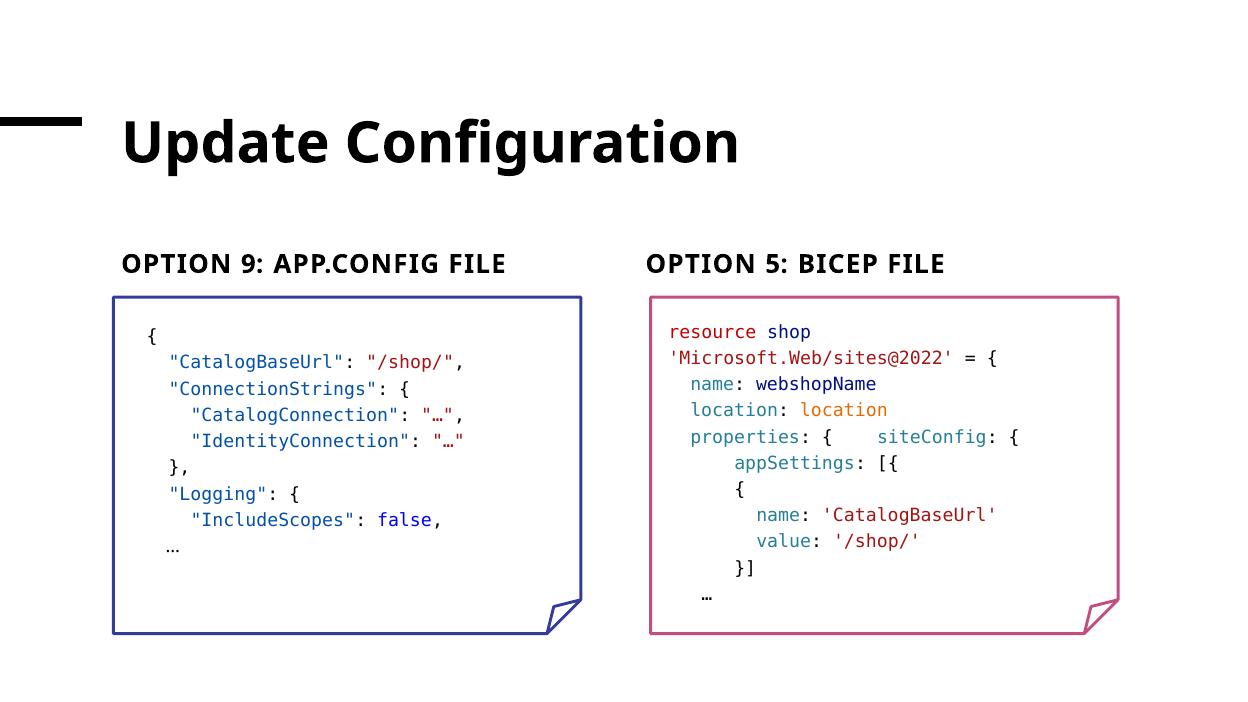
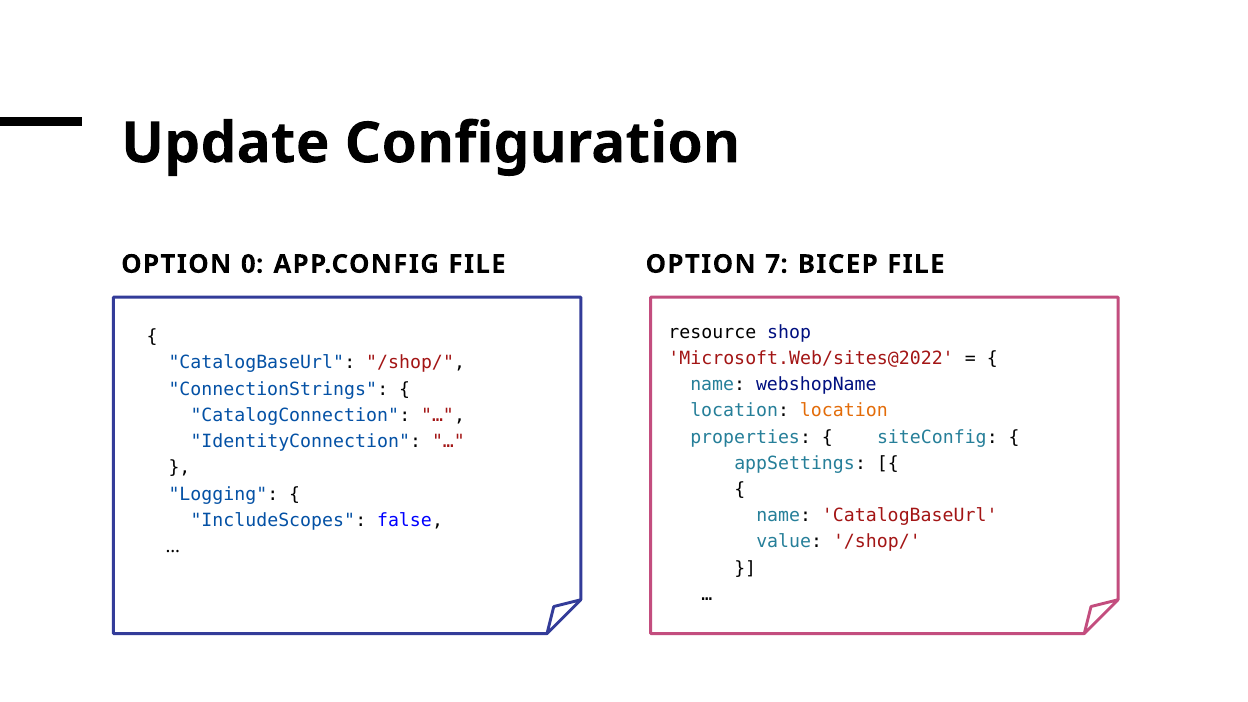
9: 9 -> 0
5: 5 -> 7
resource colour: red -> black
